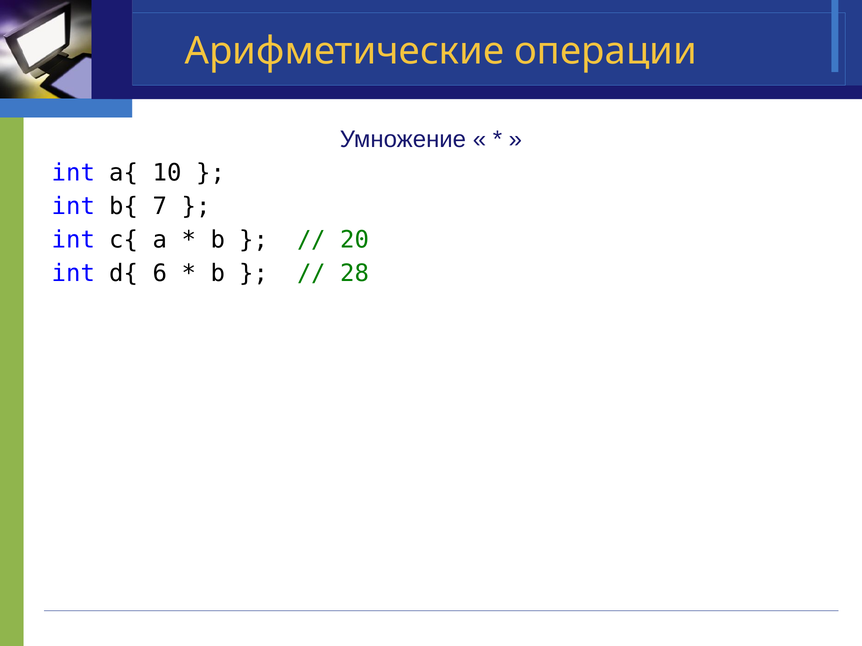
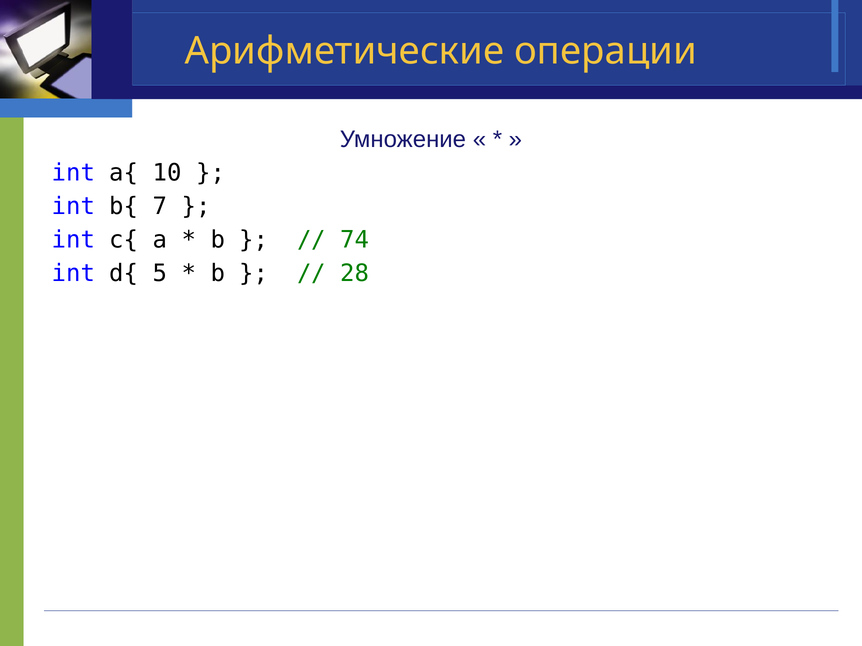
20: 20 -> 74
6: 6 -> 5
